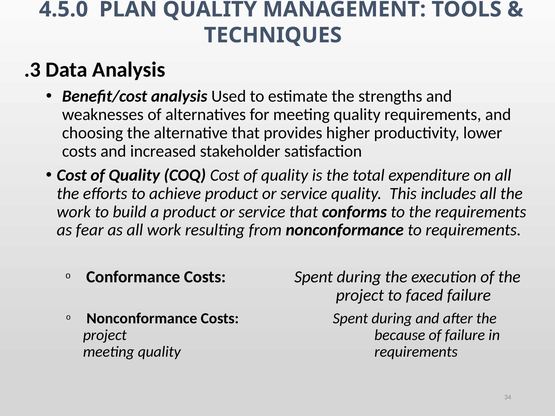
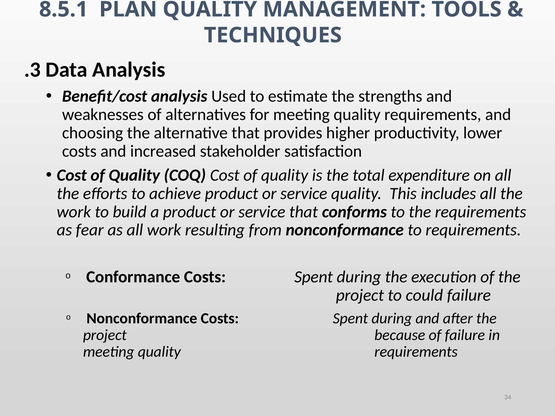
4.5.0: 4.5.0 -> 8.5.1
faced: faced -> could
